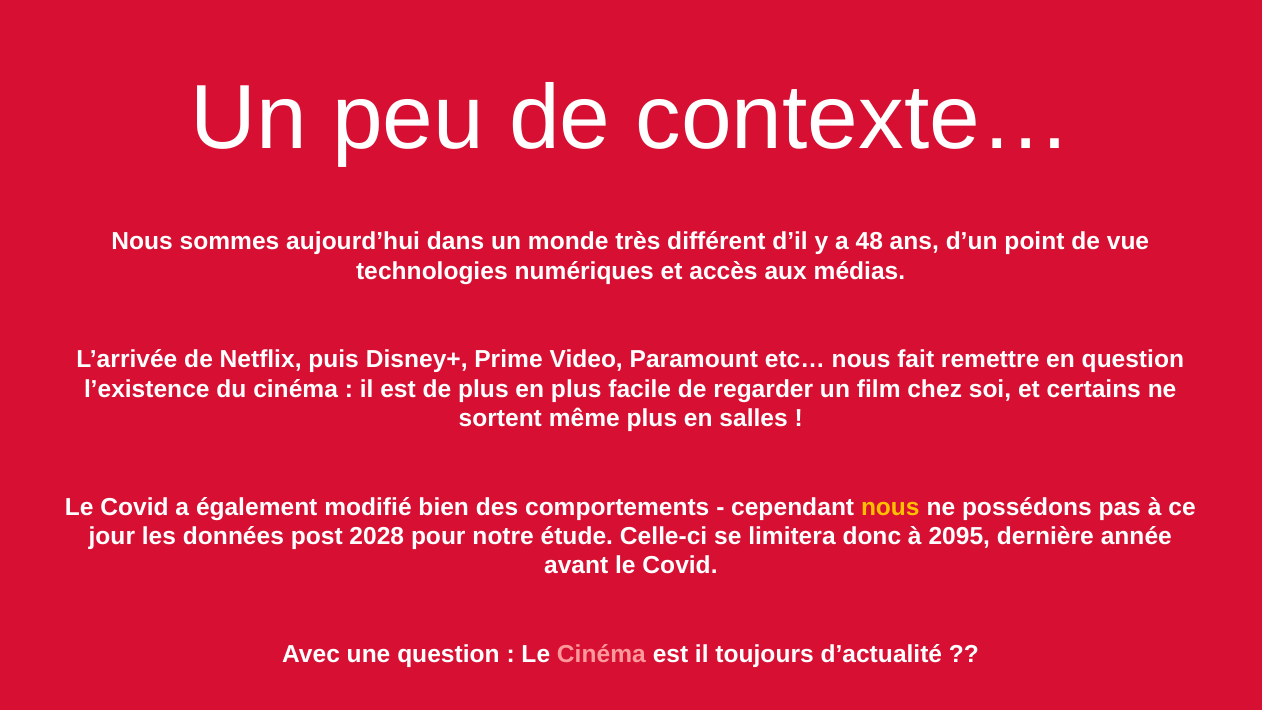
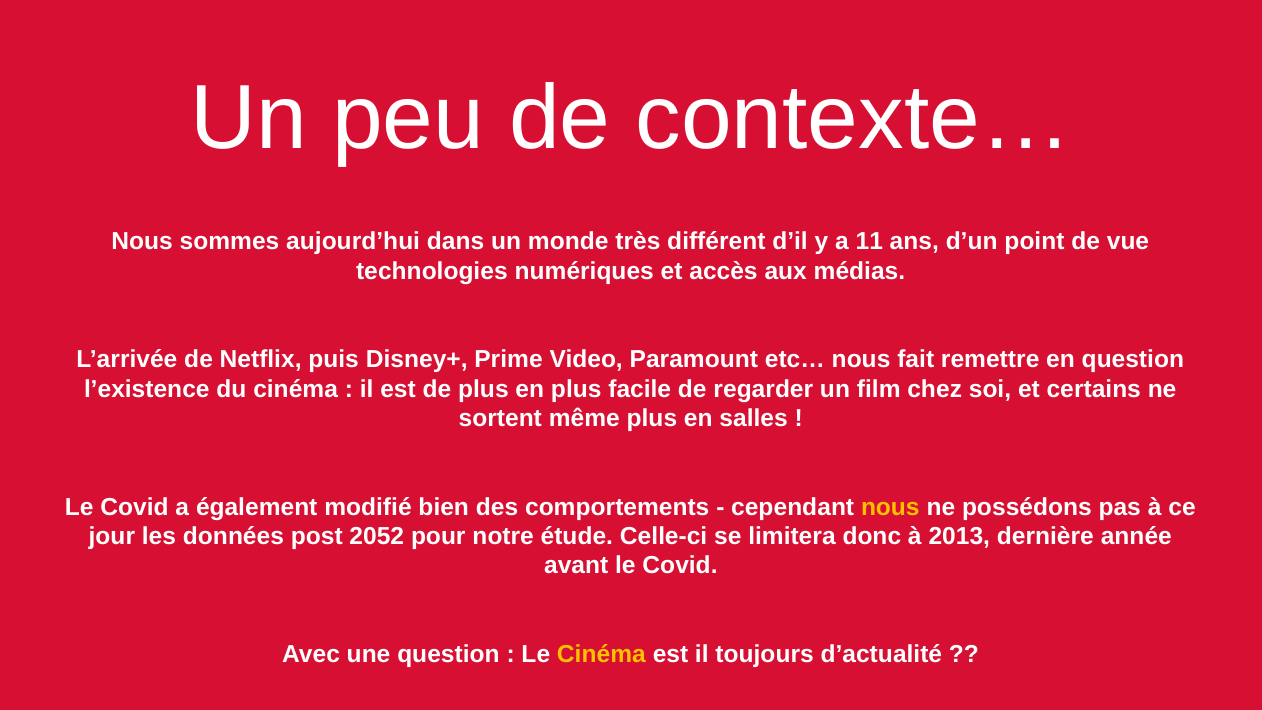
48: 48 -> 11
2028: 2028 -> 2052
2095: 2095 -> 2013
Cinéma at (601, 654) colour: pink -> yellow
